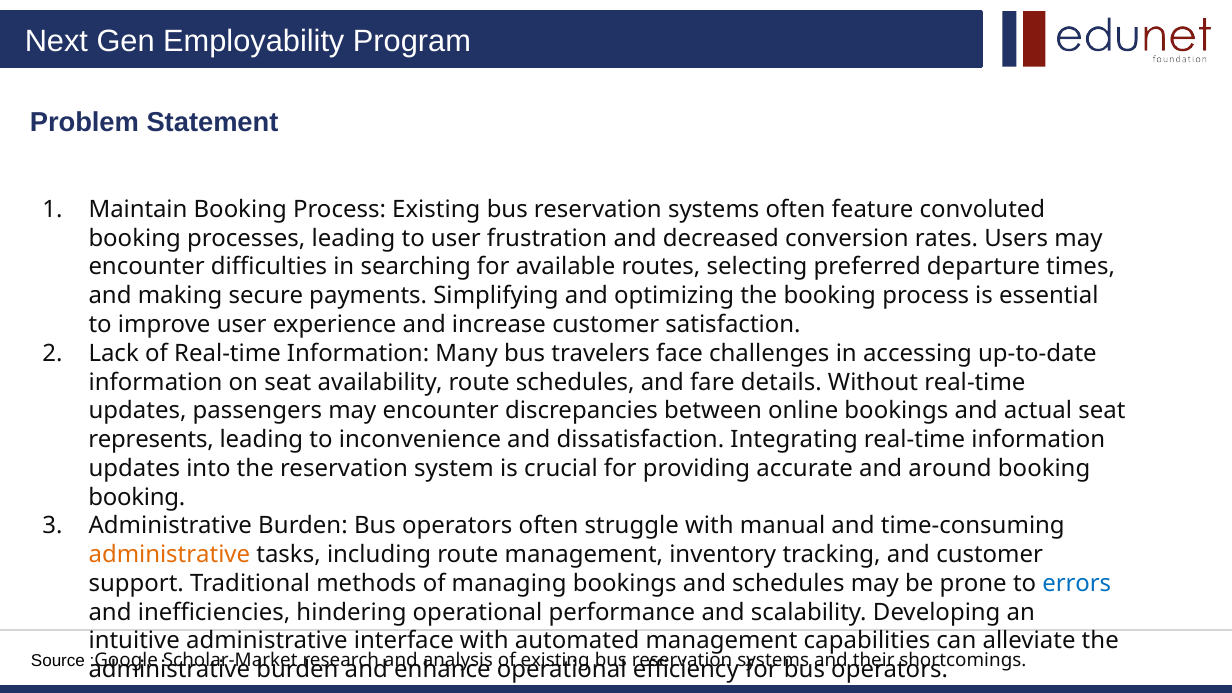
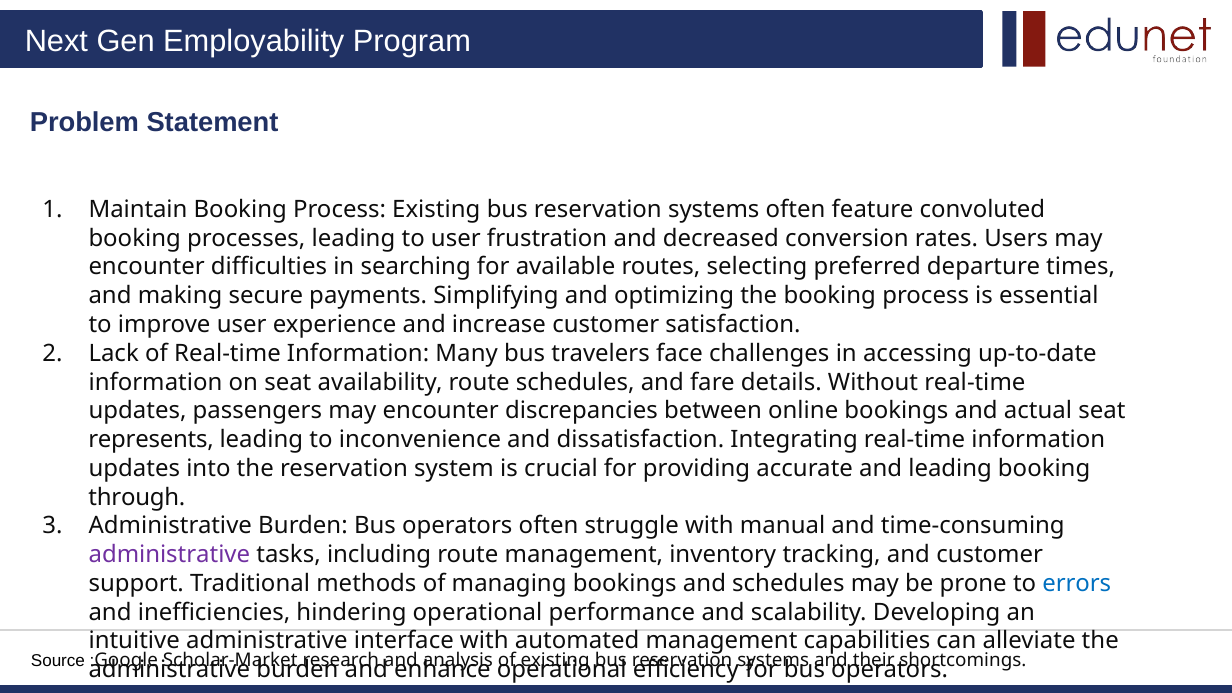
and around: around -> leading
booking at (137, 497): booking -> through
administrative at (169, 555) colour: orange -> purple
